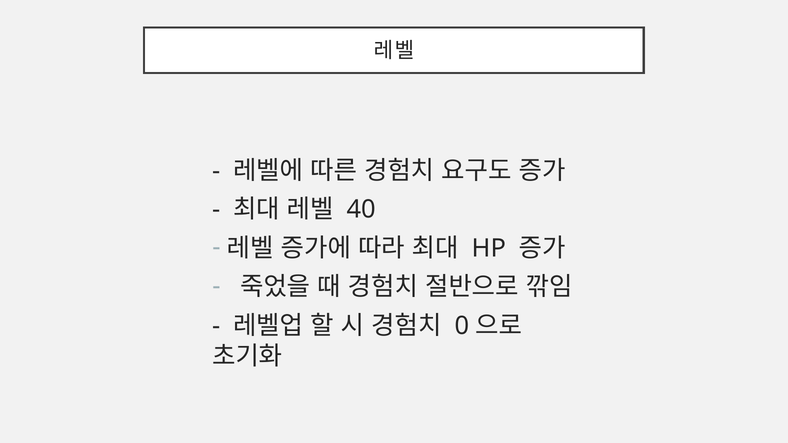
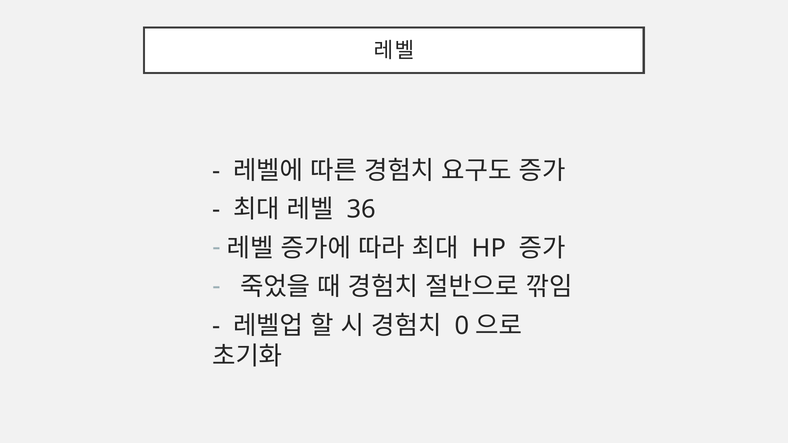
40: 40 -> 36
